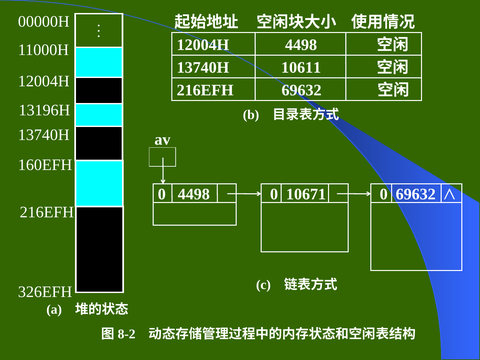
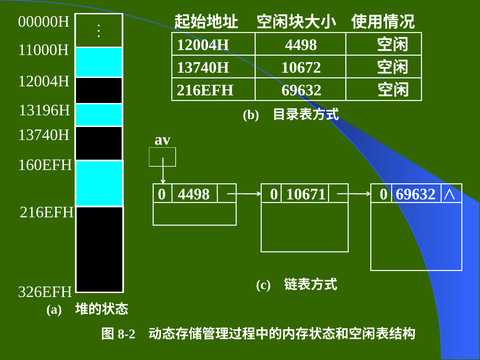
10611: 10611 -> 10672
